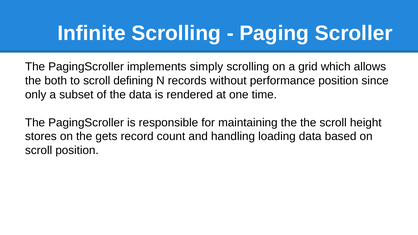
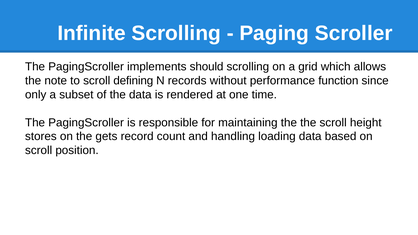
simply: simply -> should
both: both -> note
performance position: position -> function
